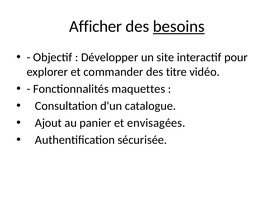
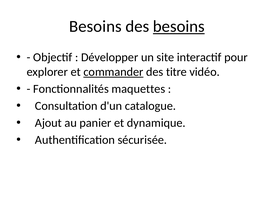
Afficher at (96, 27): Afficher -> Besoins
commander underline: none -> present
envisagées: envisagées -> dynamique
